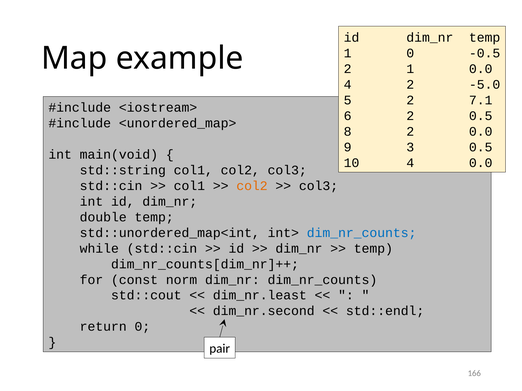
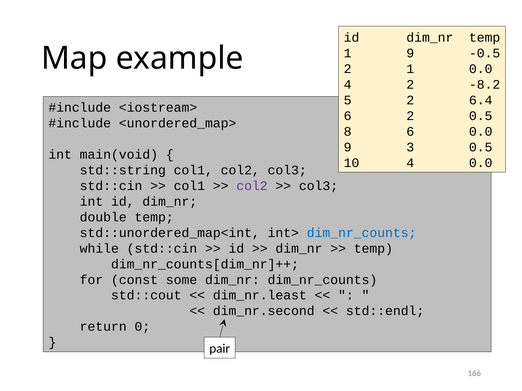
1 0: 0 -> 9
-5.0: -5.0 -> -8.2
7.1: 7.1 -> 6.4
8 2: 2 -> 6
col2 at (252, 186) colour: orange -> purple
norm: norm -> some
